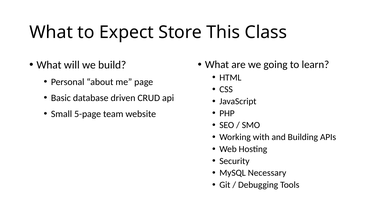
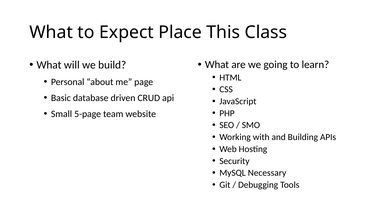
Store: Store -> Place
